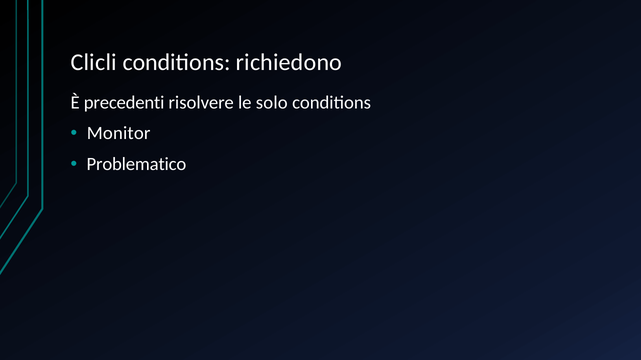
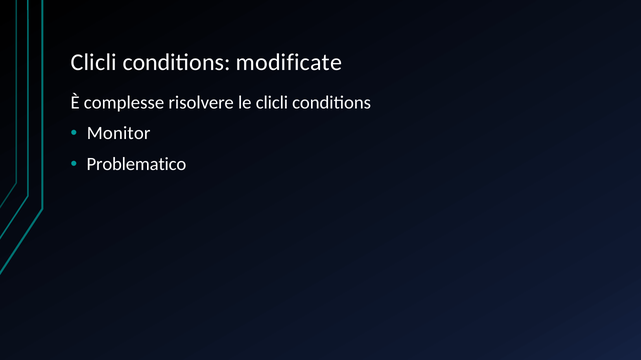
richiedono: richiedono -> modificate
precedenti: precedenti -> complesse
le solo: solo -> clicli
